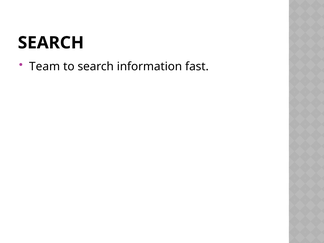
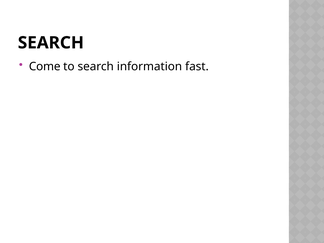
Team: Team -> Come
